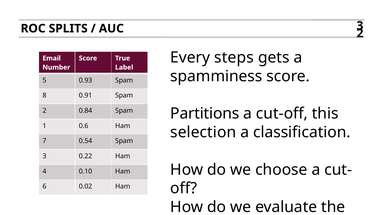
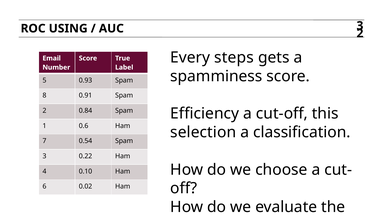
SPLITS: SPLITS -> USING
Partitions: Partitions -> Efficiency
